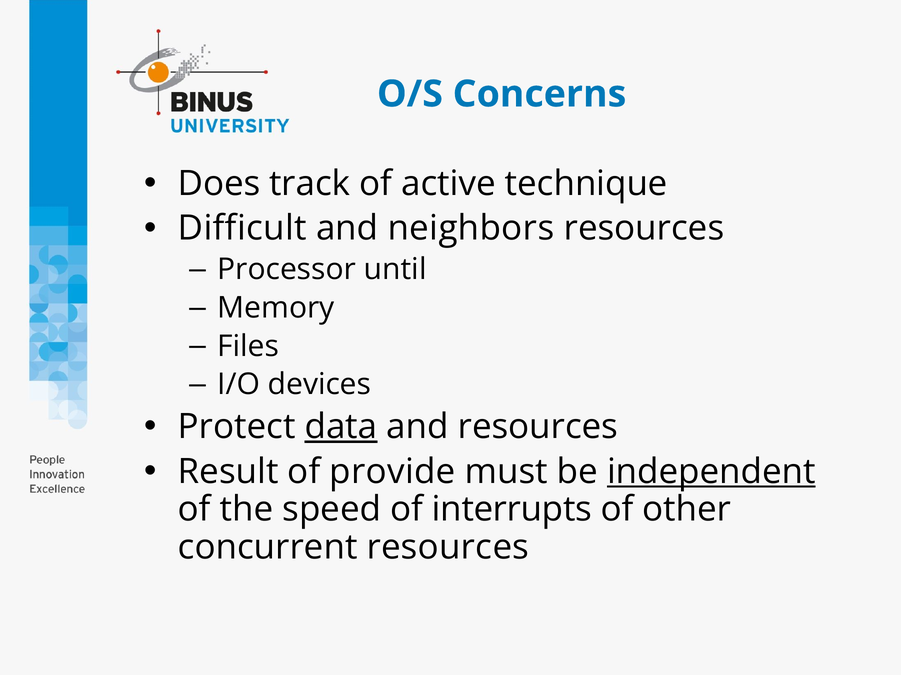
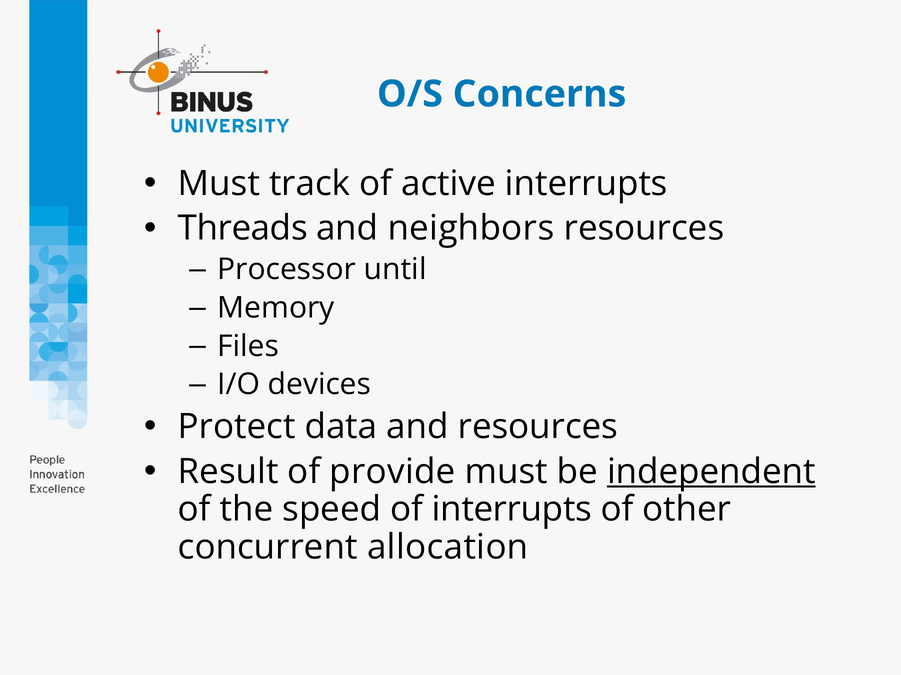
Does at (219, 184): Does -> Must
active technique: technique -> interrupts
Difficult: Difficult -> Threads
data underline: present -> none
concurrent resources: resources -> allocation
